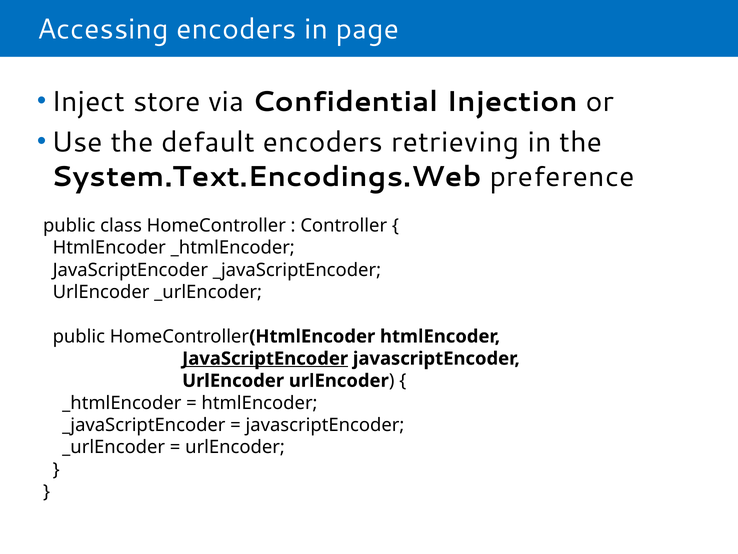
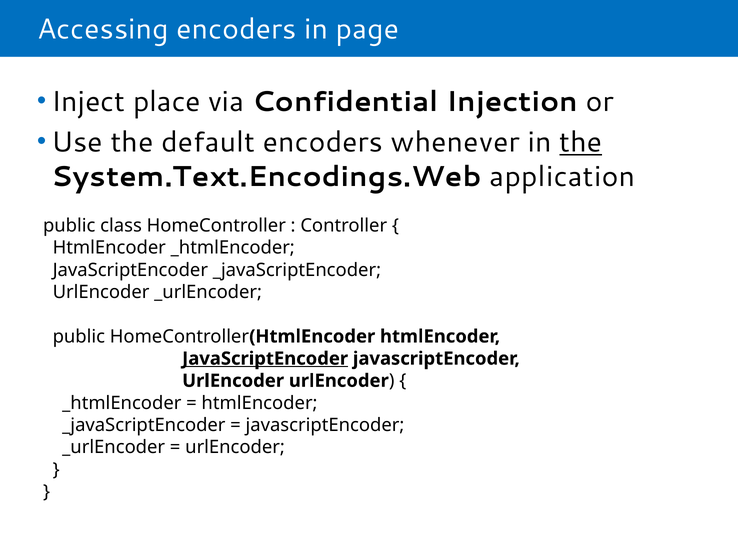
store: store -> place
retrieving: retrieving -> whenever
the at (581, 142) underline: none -> present
preference: preference -> application
